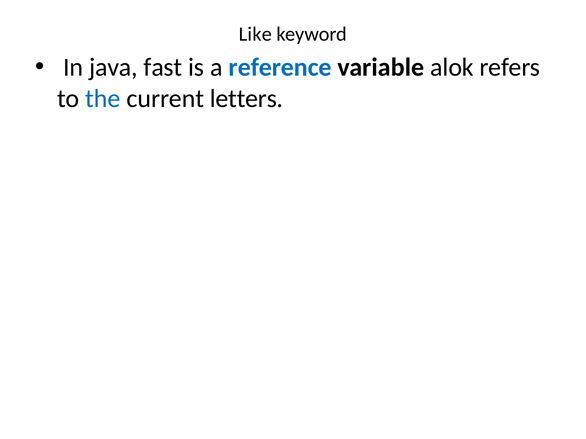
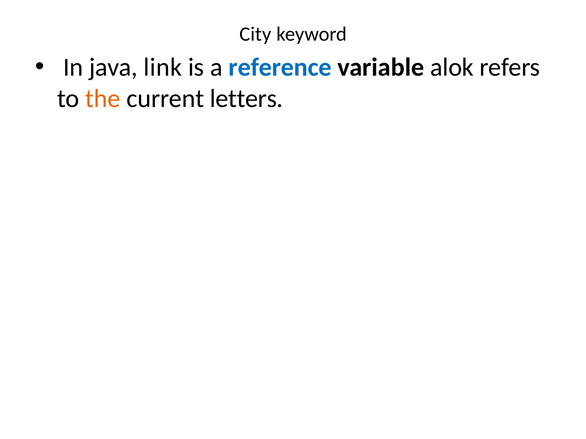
Like: Like -> City
fast: fast -> link
the colour: blue -> orange
